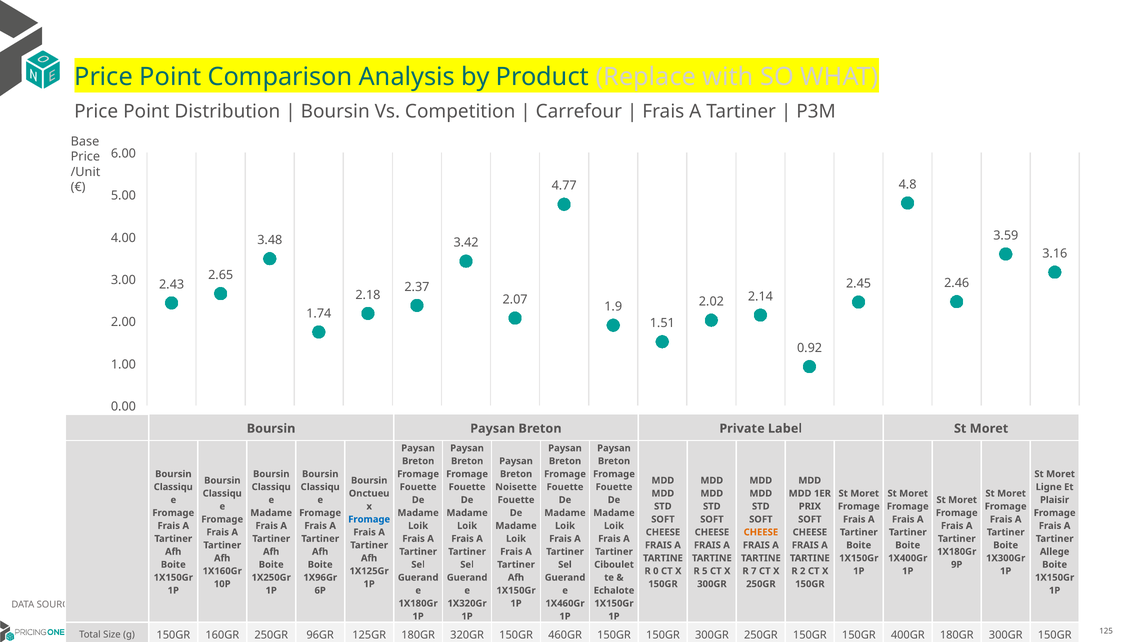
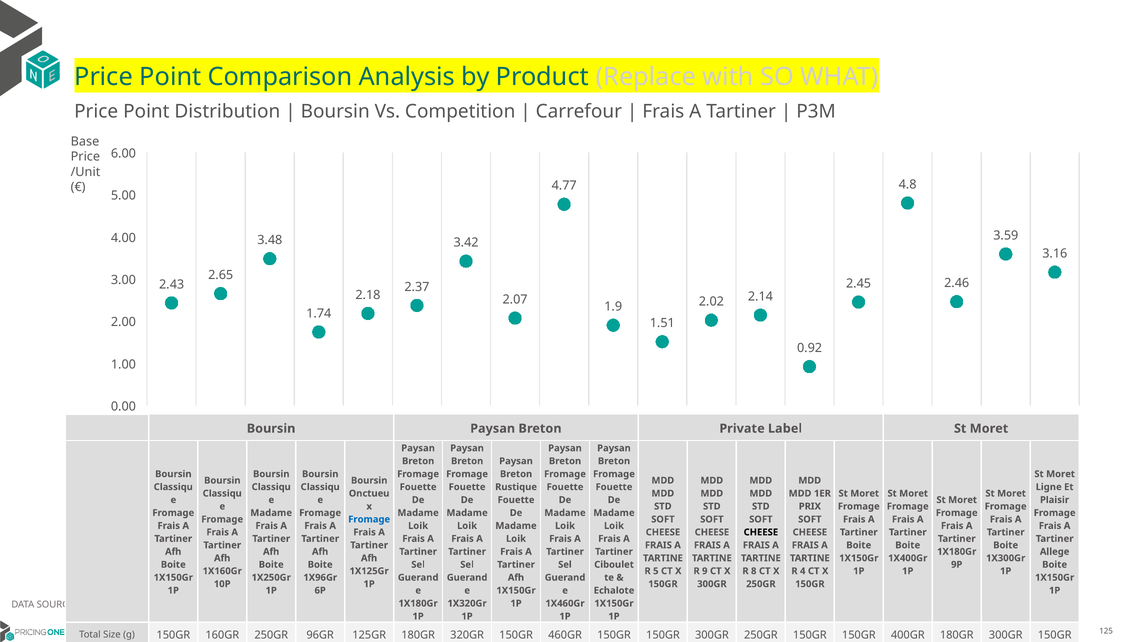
Noisette: Noisette -> Rustique
CHEESE at (761, 532) colour: orange -> black
0: 0 -> 5
5: 5 -> 9
7: 7 -> 8
2: 2 -> 4
